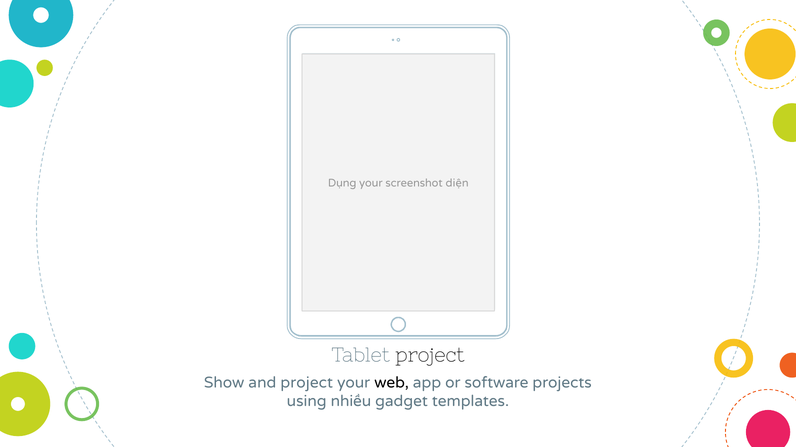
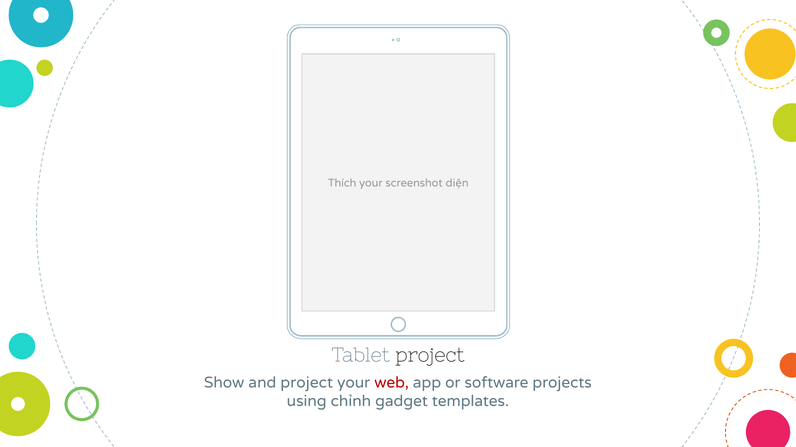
Dụng: Dụng -> Thích
web colour: black -> red
nhiều: nhiều -> chỉnh
